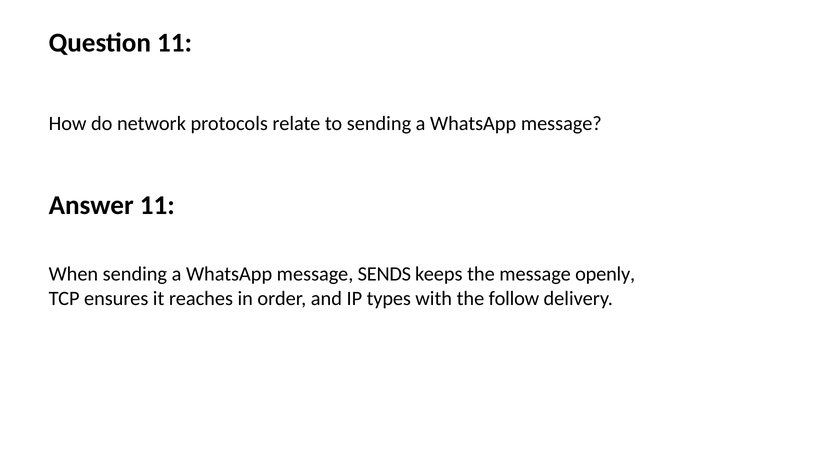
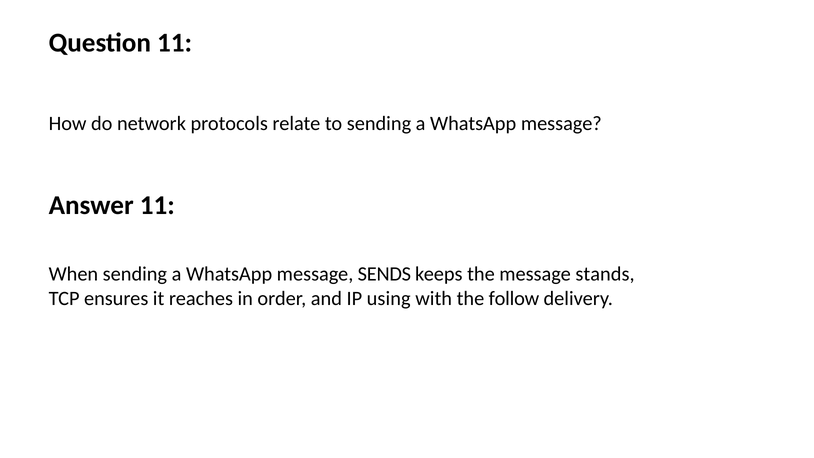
openly: openly -> stands
types: types -> using
